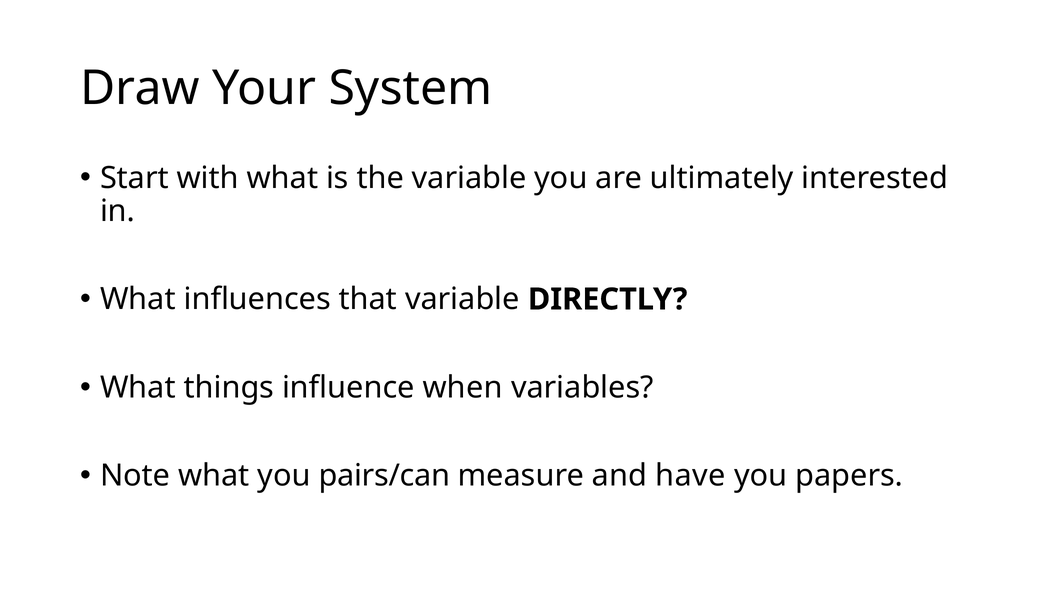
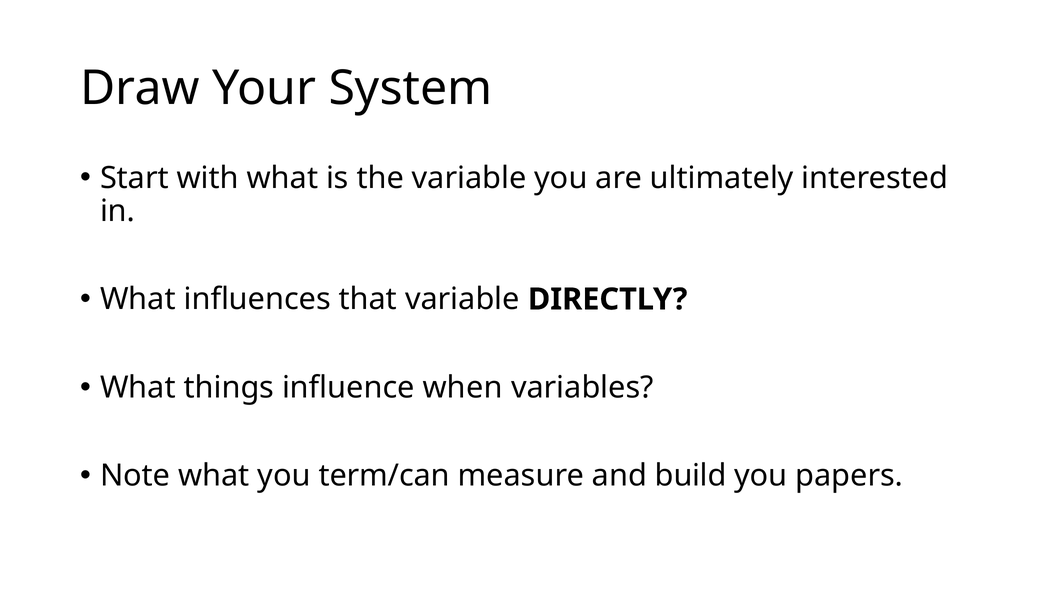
pairs/can: pairs/can -> term/can
have: have -> build
